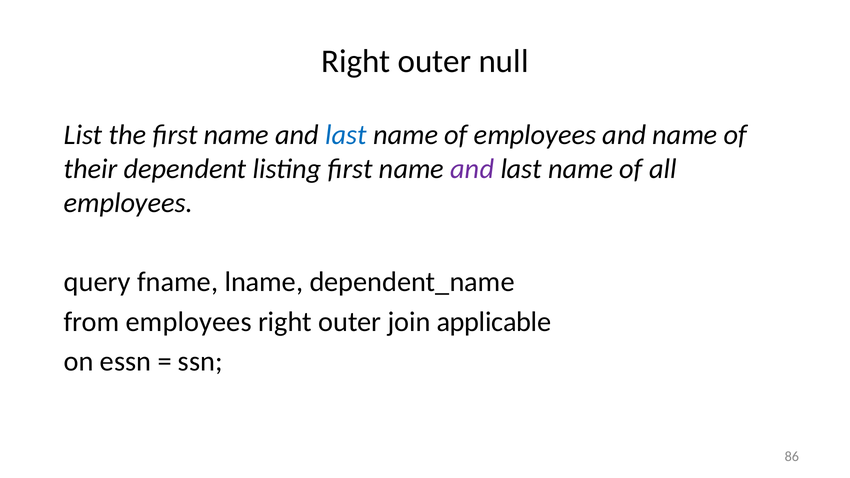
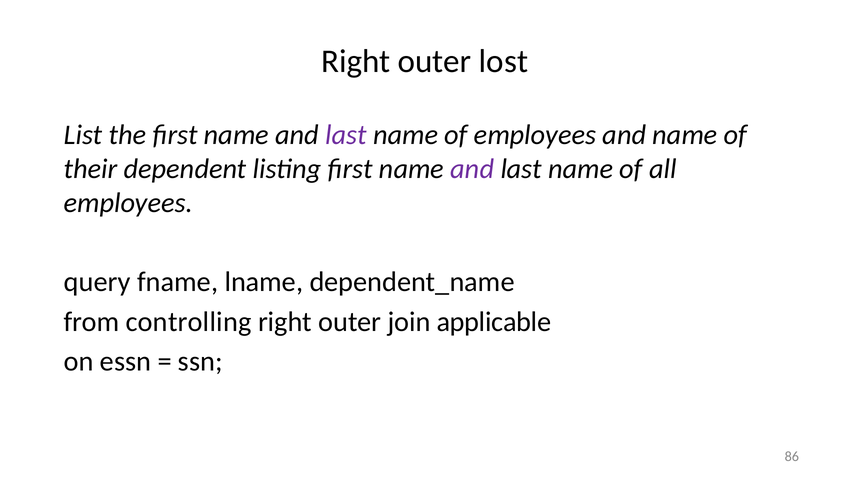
null: null -> lost
last at (346, 135) colour: blue -> purple
from employees: employees -> controlling
